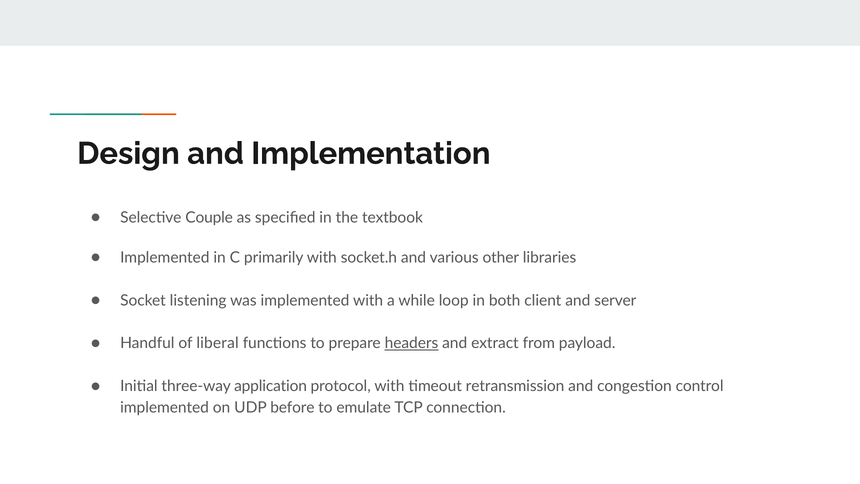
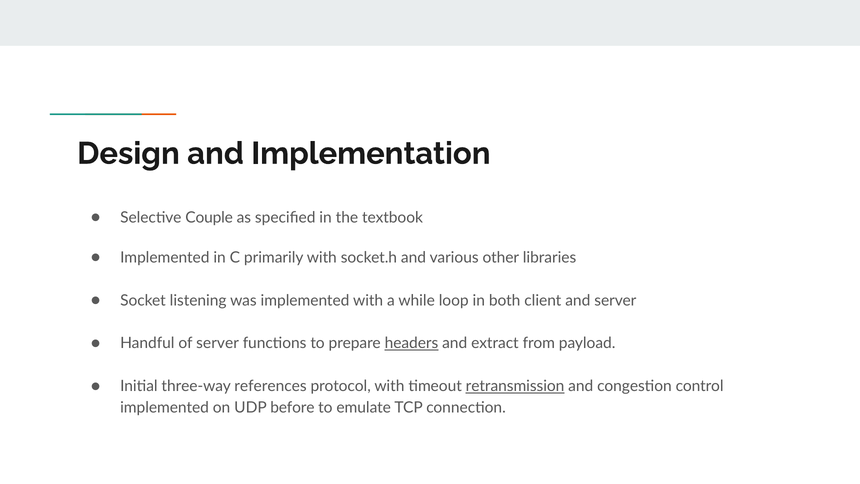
of liberal: liberal -> server
application: application -> references
retransmission underline: none -> present
